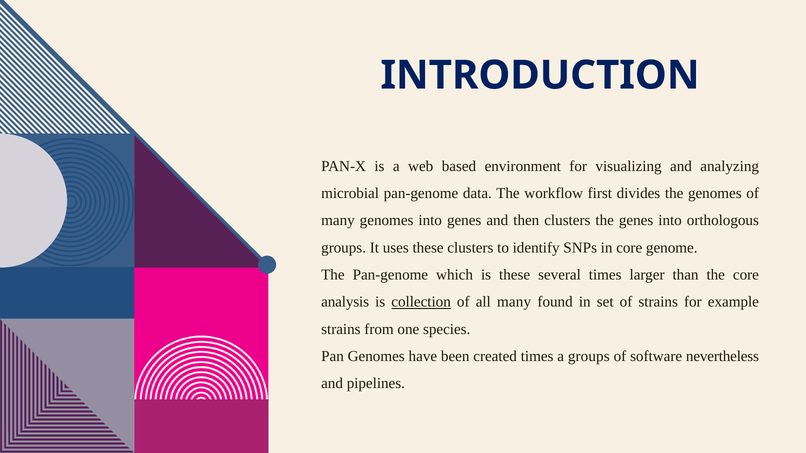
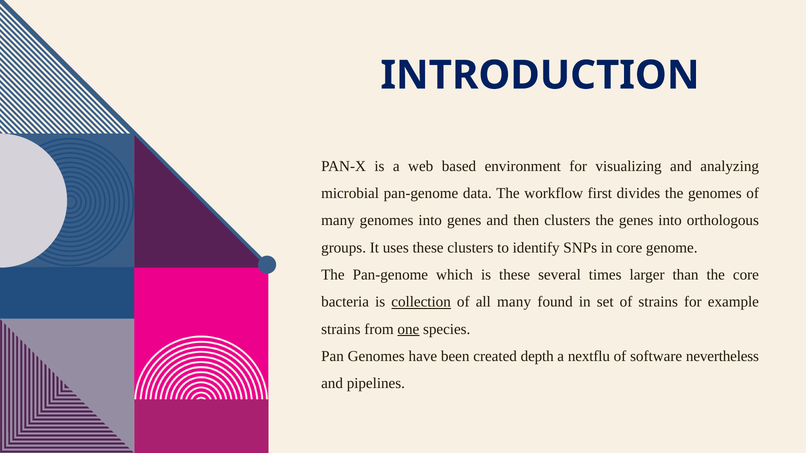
analysis: analysis -> bacteria
one underline: none -> present
created times: times -> depth
a groups: groups -> nextflu
